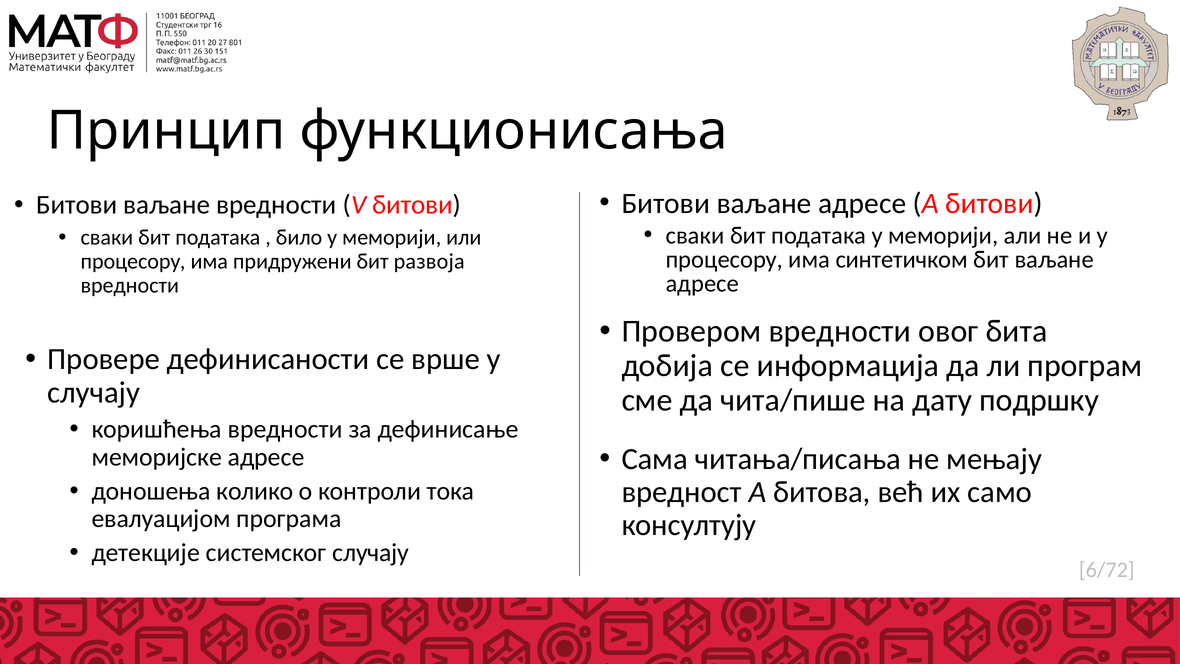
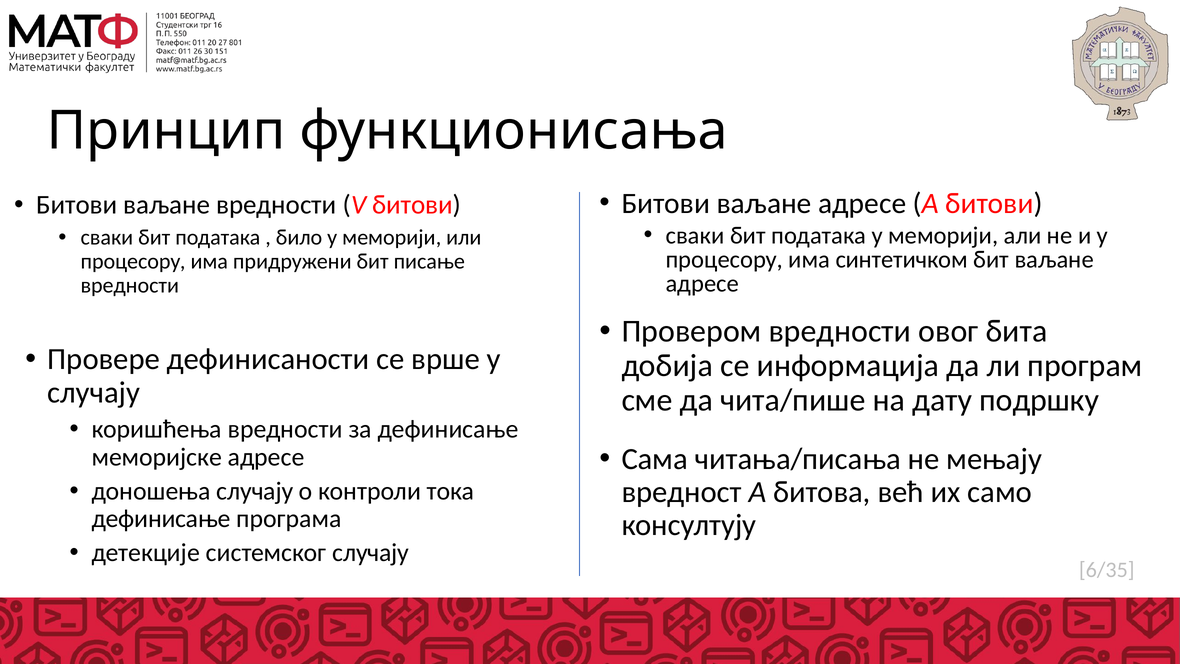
развоја: развоја -> писање
доношења колико: колико -> случају
евалуацијом at (161, 519): евалуацијом -> дефинисање
6/72: 6/72 -> 6/35
